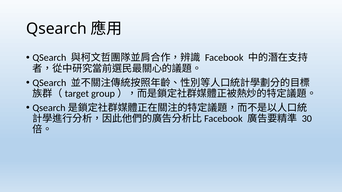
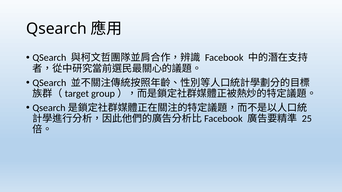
30: 30 -> 25
